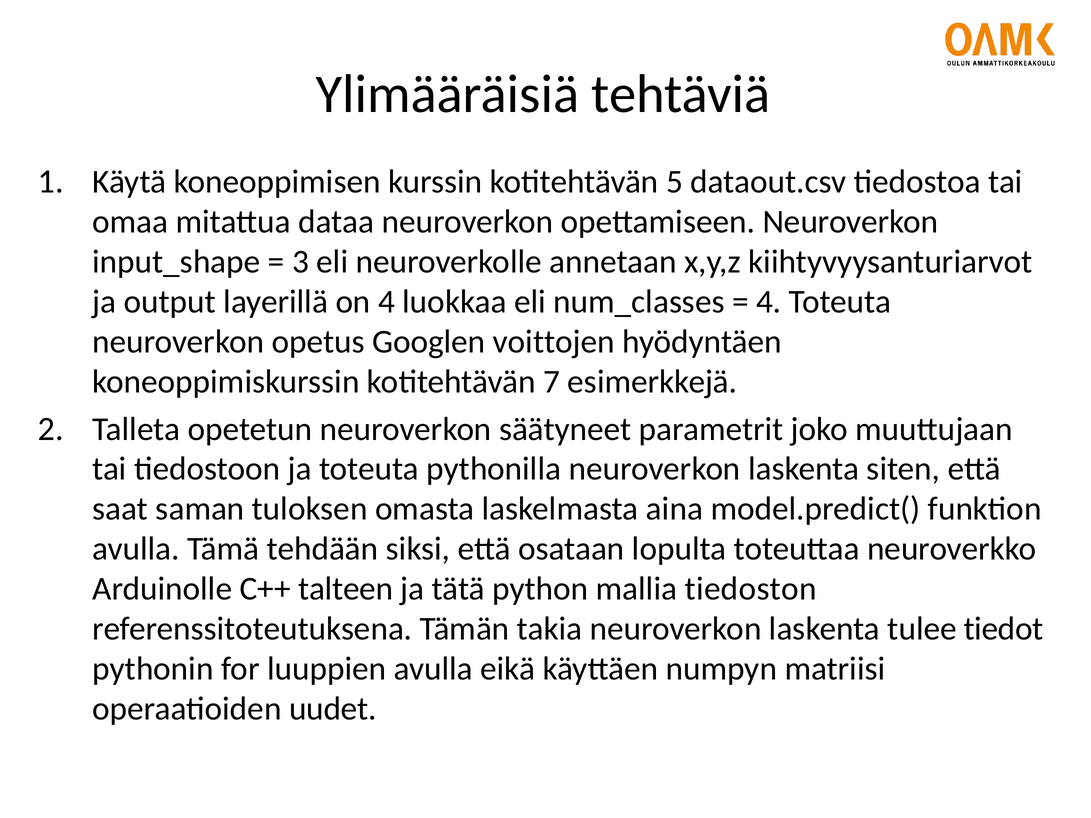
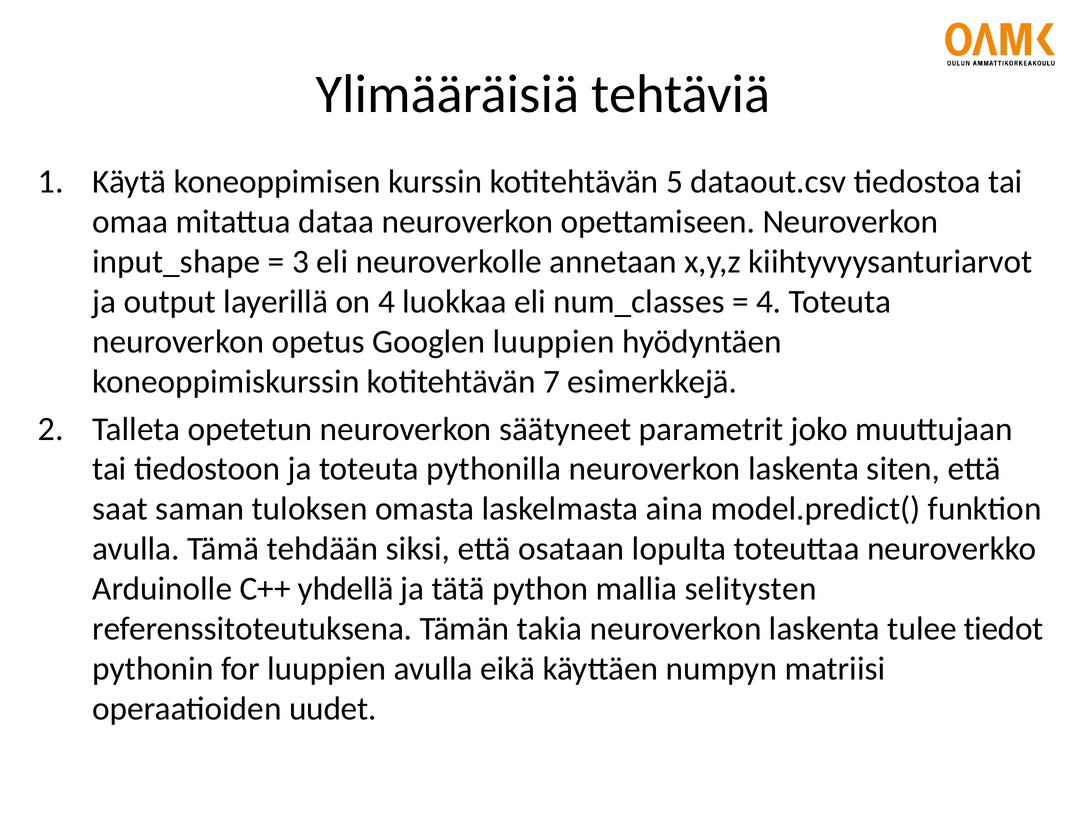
Googlen voittojen: voittojen -> luuppien
talteen: talteen -> yhdellä
tiedoston: tiedoston -> selitysten
